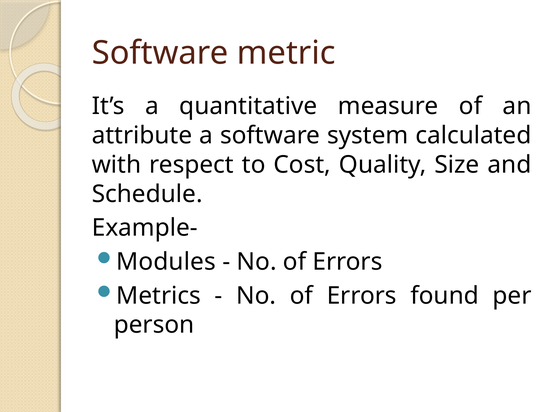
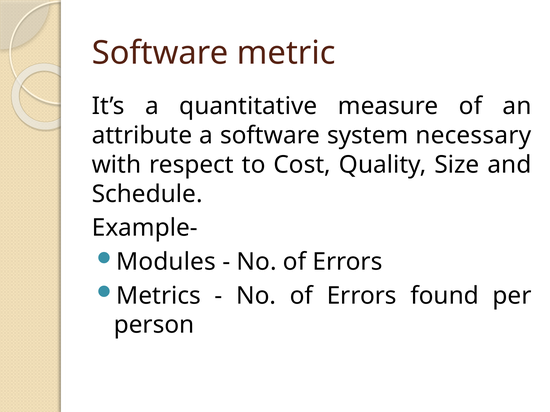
calculated: calculated -> necessary
